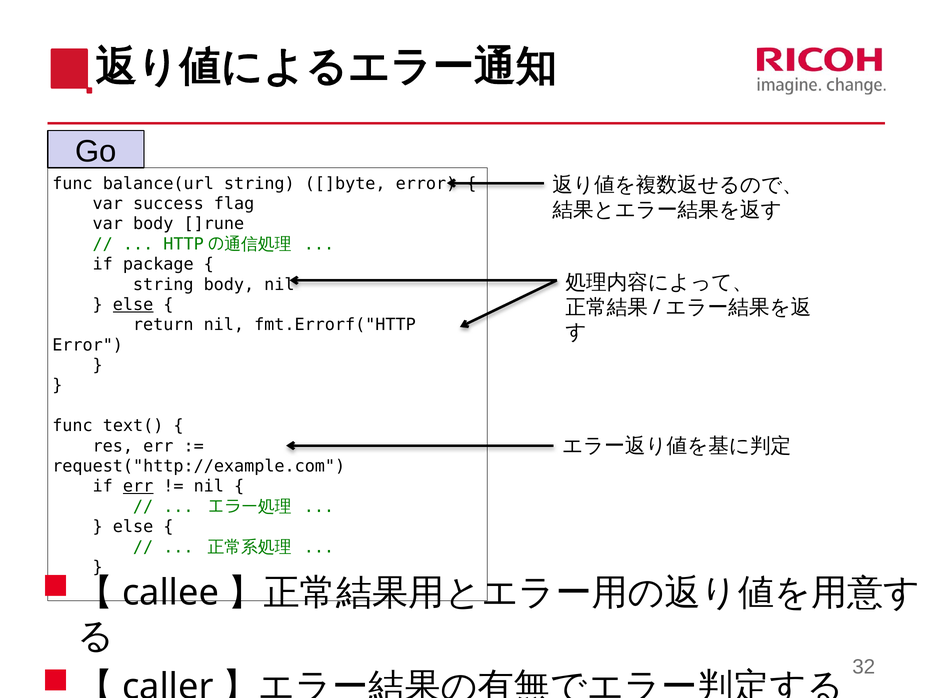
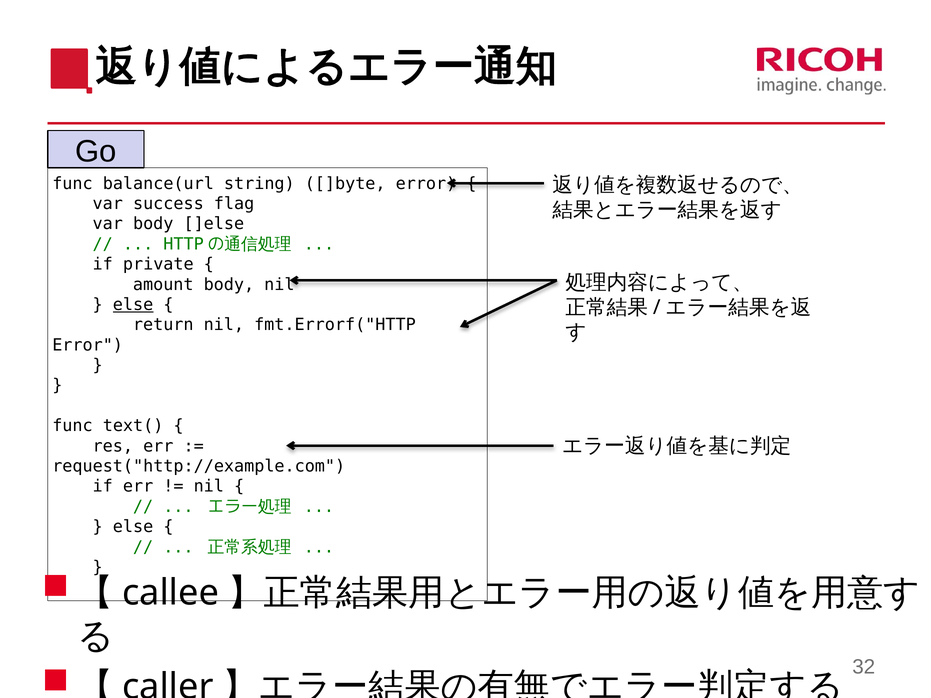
]rune: ]rune -> ]else
package: package -> private
string at (163, 285): string -> amount
err at (138, 487) underline: present -> none
